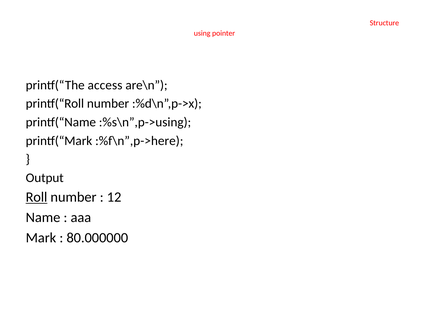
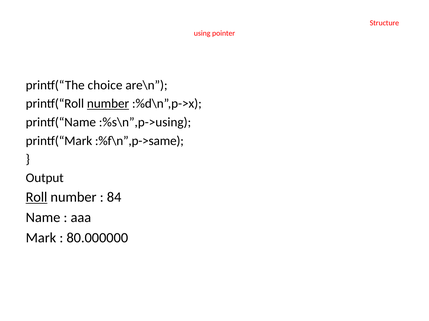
access: access -> choice
number at (108, 104) underline: none -> present
:%f\n”,p->here: :%f\n”,p->here -> :%f\n”,p->same
12: 12 -> 84
